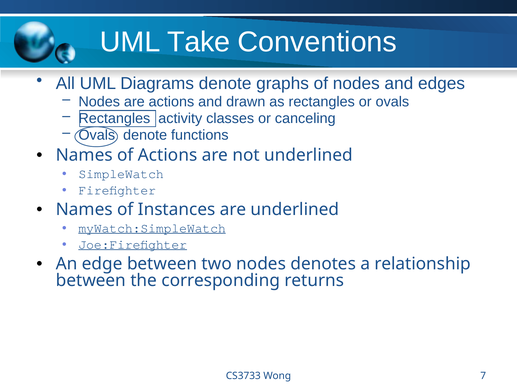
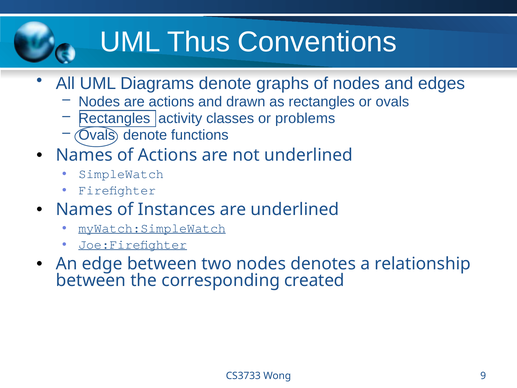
Take: Take -> Thus
canceling: canceling -> problems
returns: returns -> created
7: 7 -> 9
